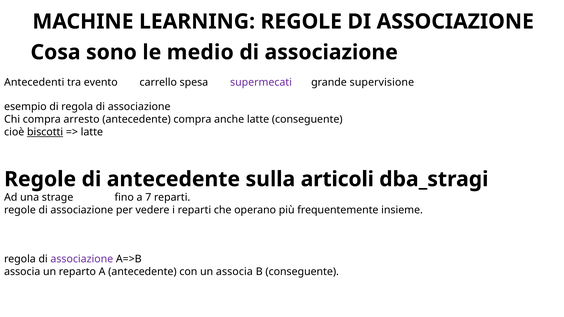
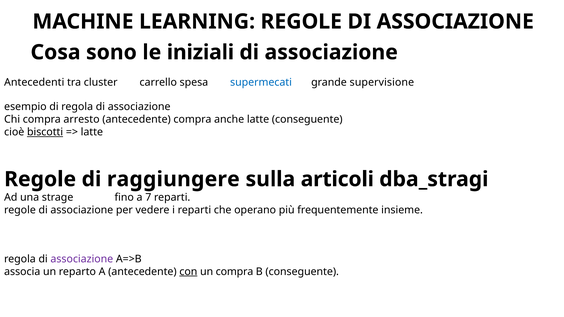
medio: medio -> iniziali
evento: evento -> cluster
supermecati colour: purple -> blue
di antecedente: antecedente -> raggiungere
con underline: none -> present
un associa: associa -> compra
